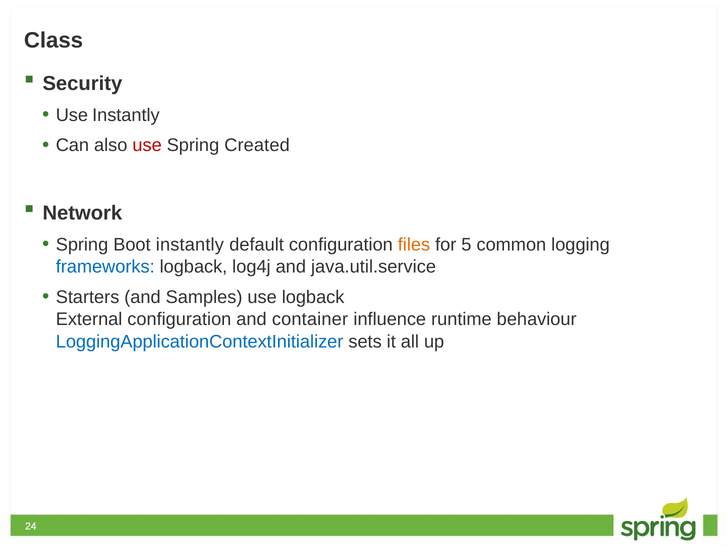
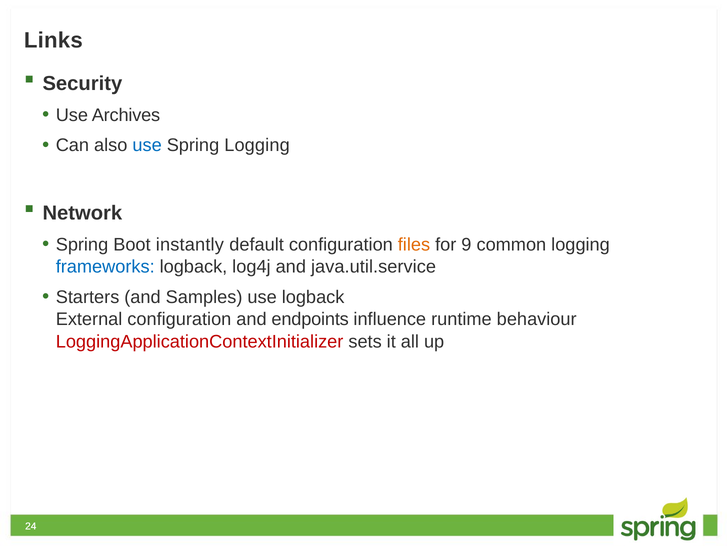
Class: Class -> Links
Use Instantly: Instantly -> Archives
use at (147, 145) colour: red -> blue
Spring Created: Created -> Logging
5: 5 -> 9
container: container -> endpoints
LoggingApplicationContextInitializer colour: blue -> red
